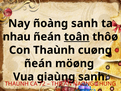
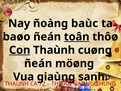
ñoàng sanh: sanh -> baùc
nhau: nhau -> baøo
Con underline: none -> present
